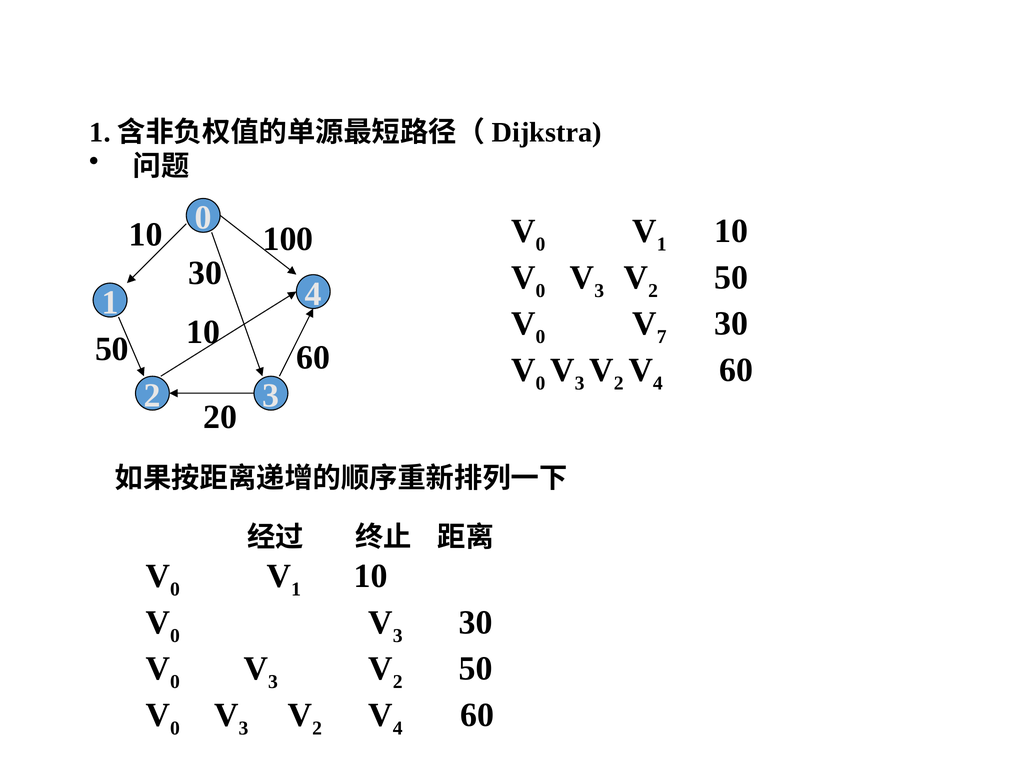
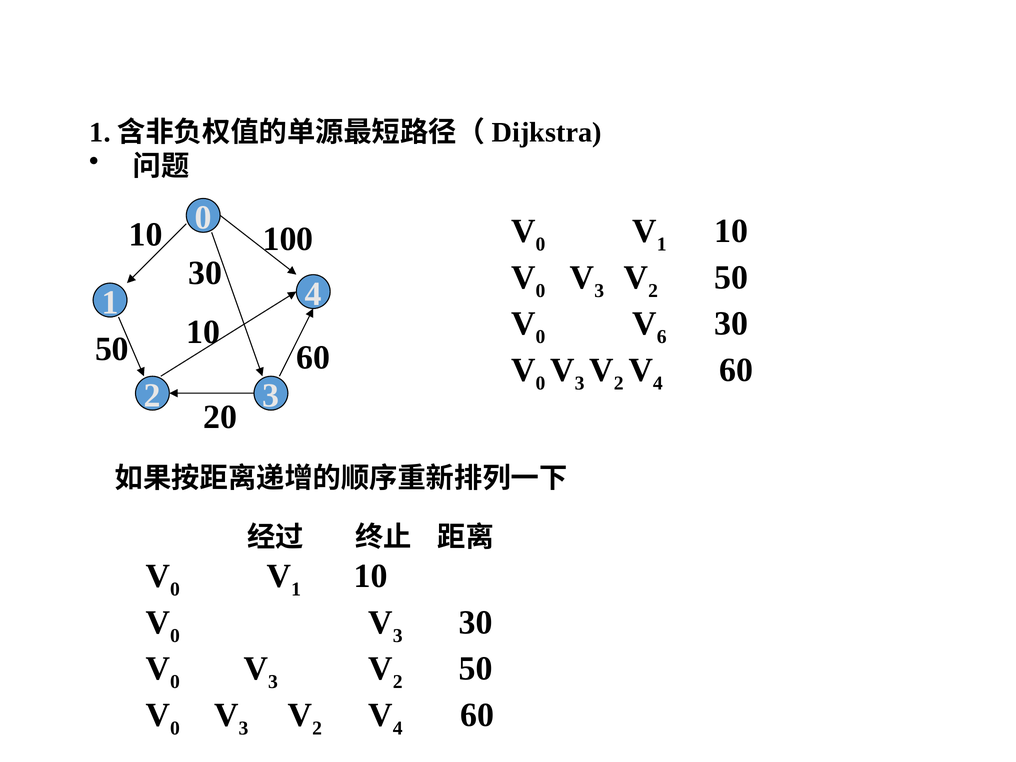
7: 7 -> 6
